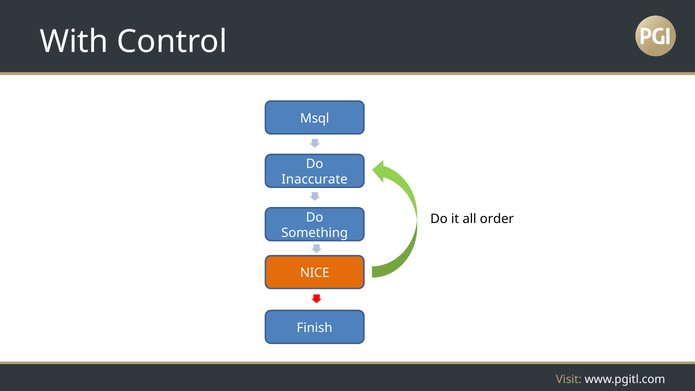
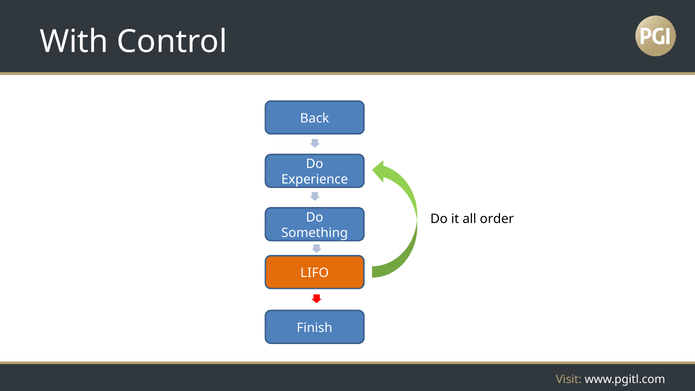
Msql: Msql -> Back
Inaccurate: Inaccurate -> Experience
NICE: NICE -> LIFO
